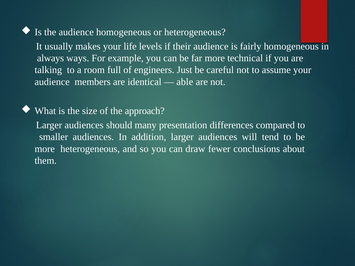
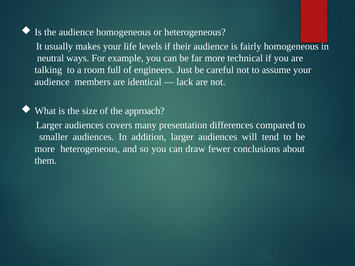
always: always -> neutral
able: able -> lack
should: should -> covers
